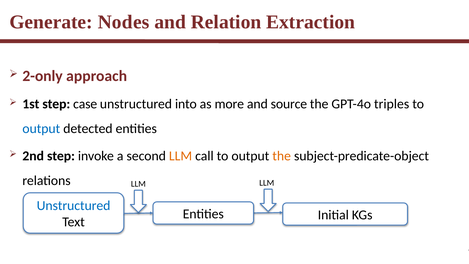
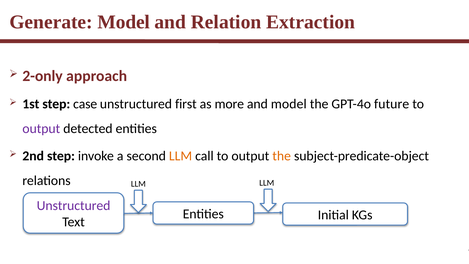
Generate Nodes: Nodes -> Model
into: into -> first
and source: source -> model
triples: triples -> future
output at (41, 129) colour: blue -> purple
Unstructured at (74, 206) colour: blue -> purple
